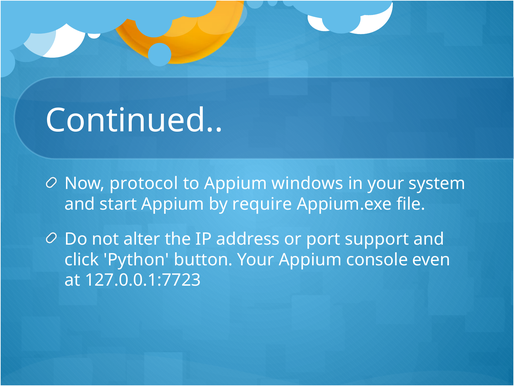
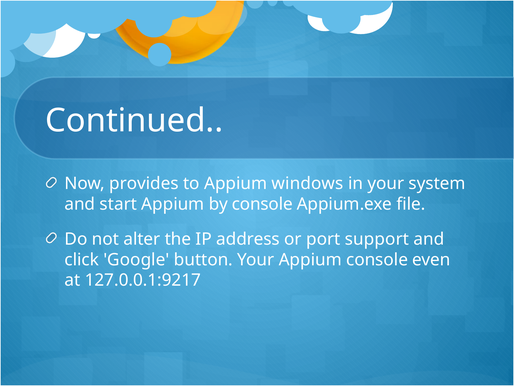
protocol: protocol -> provides
by require: require -> console
Python: Python -> Google
127.0.0.1:7723: 127.0.0.1:7723 -> 127.0.0.1:9217
